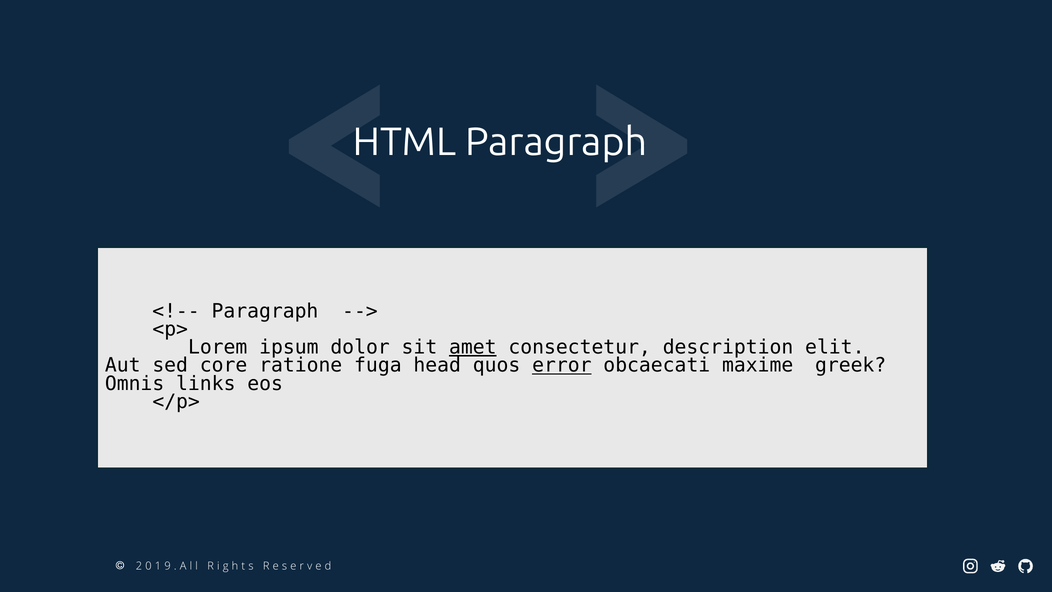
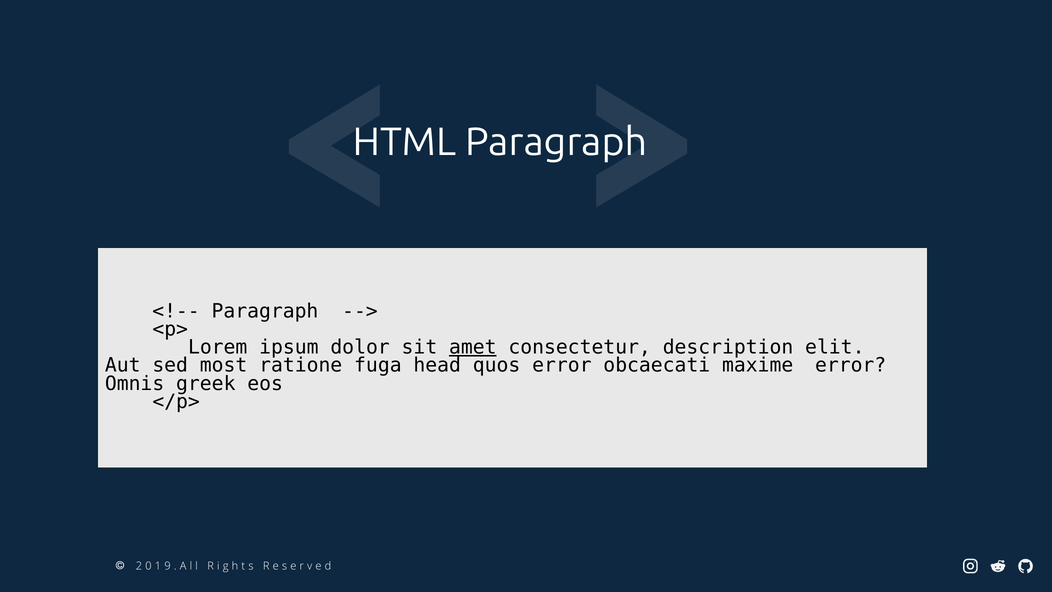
core: core -> most
error at (562, 365) underline: present -> none
maxime greek: greek -> error
links: links -> greek
